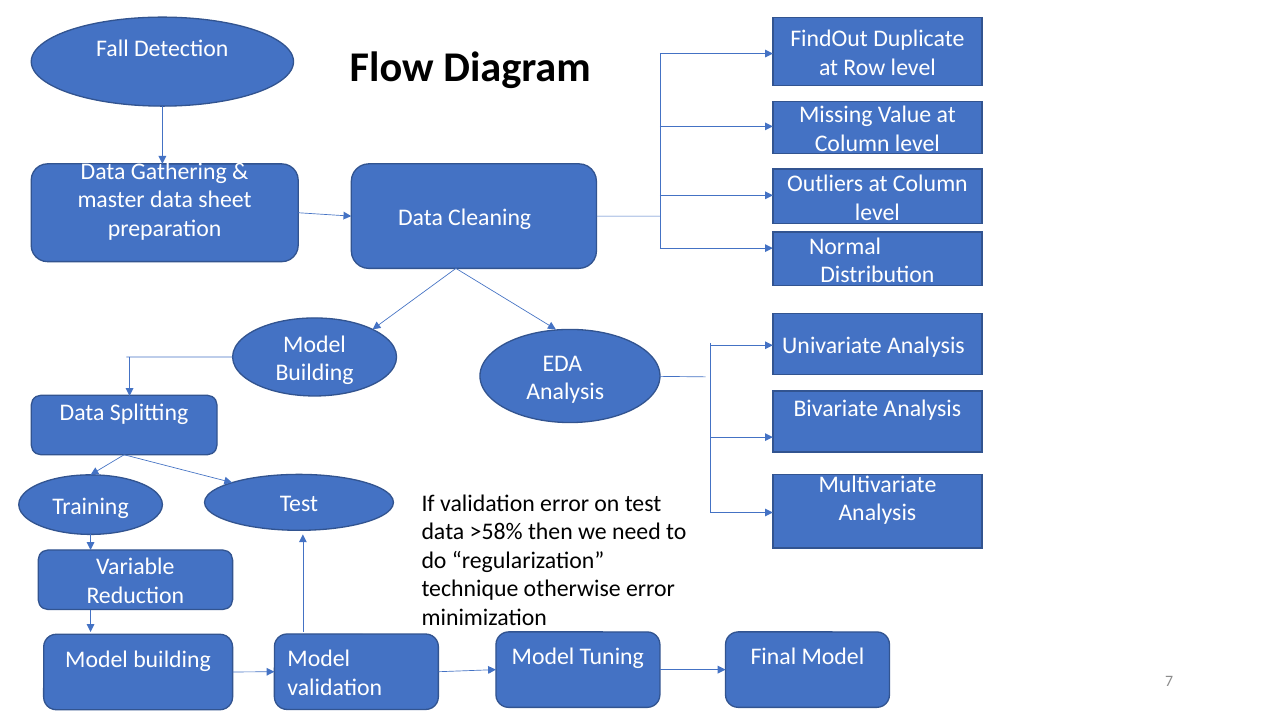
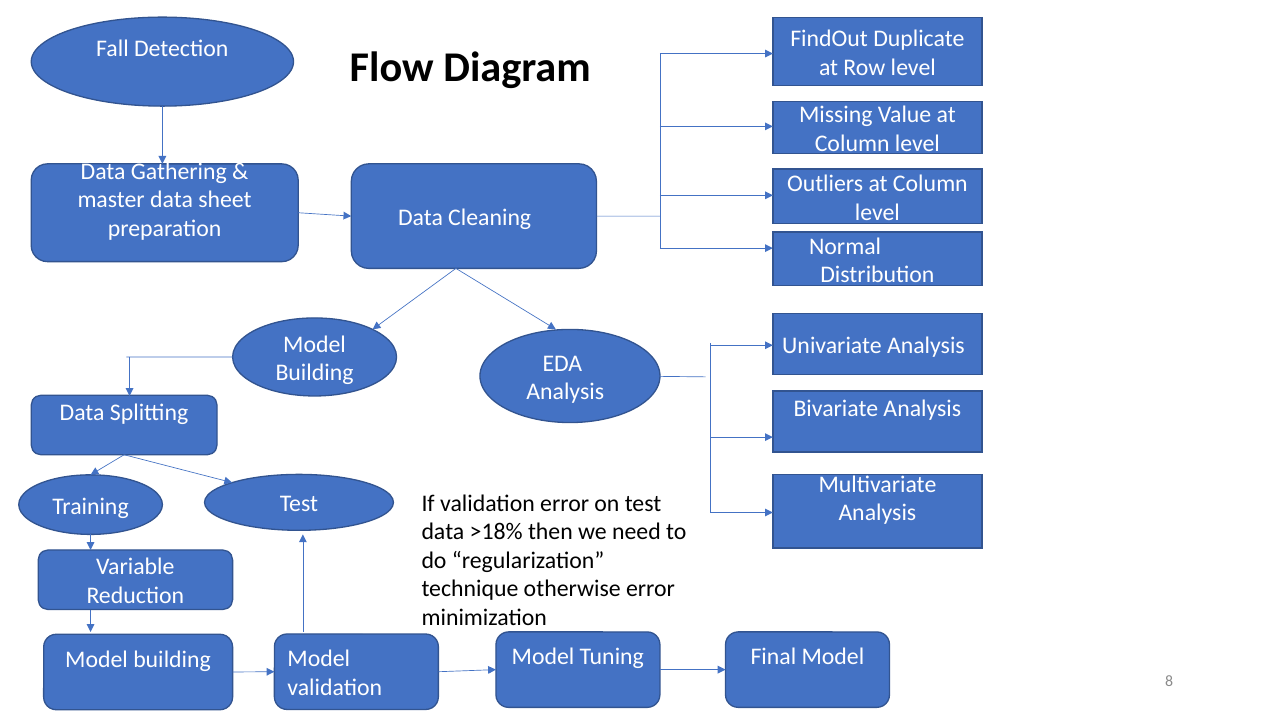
>58%: >58% -> >18%
7: 7 -> 8
